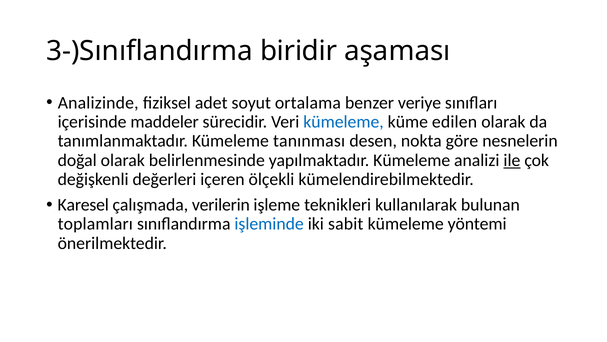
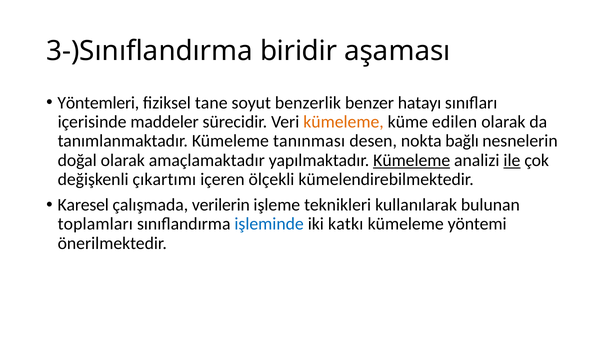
Analizinde: Analizinde -> Yöntemleri
adet: adet -> tane
ortalama: ortalama -> benzerlik
veriye: veriye -> hatayı
kümeleme at (344, 122) colour: blue -> orange
göre: göre -> bağlı
belirlenmesinde: belirlenmesinde -> amaçlamaktadır
Kümeleme at (412, 160) underline: none -> present
değerleri: değerleri -> çıkartımı
sabit: sabit -> katkı
